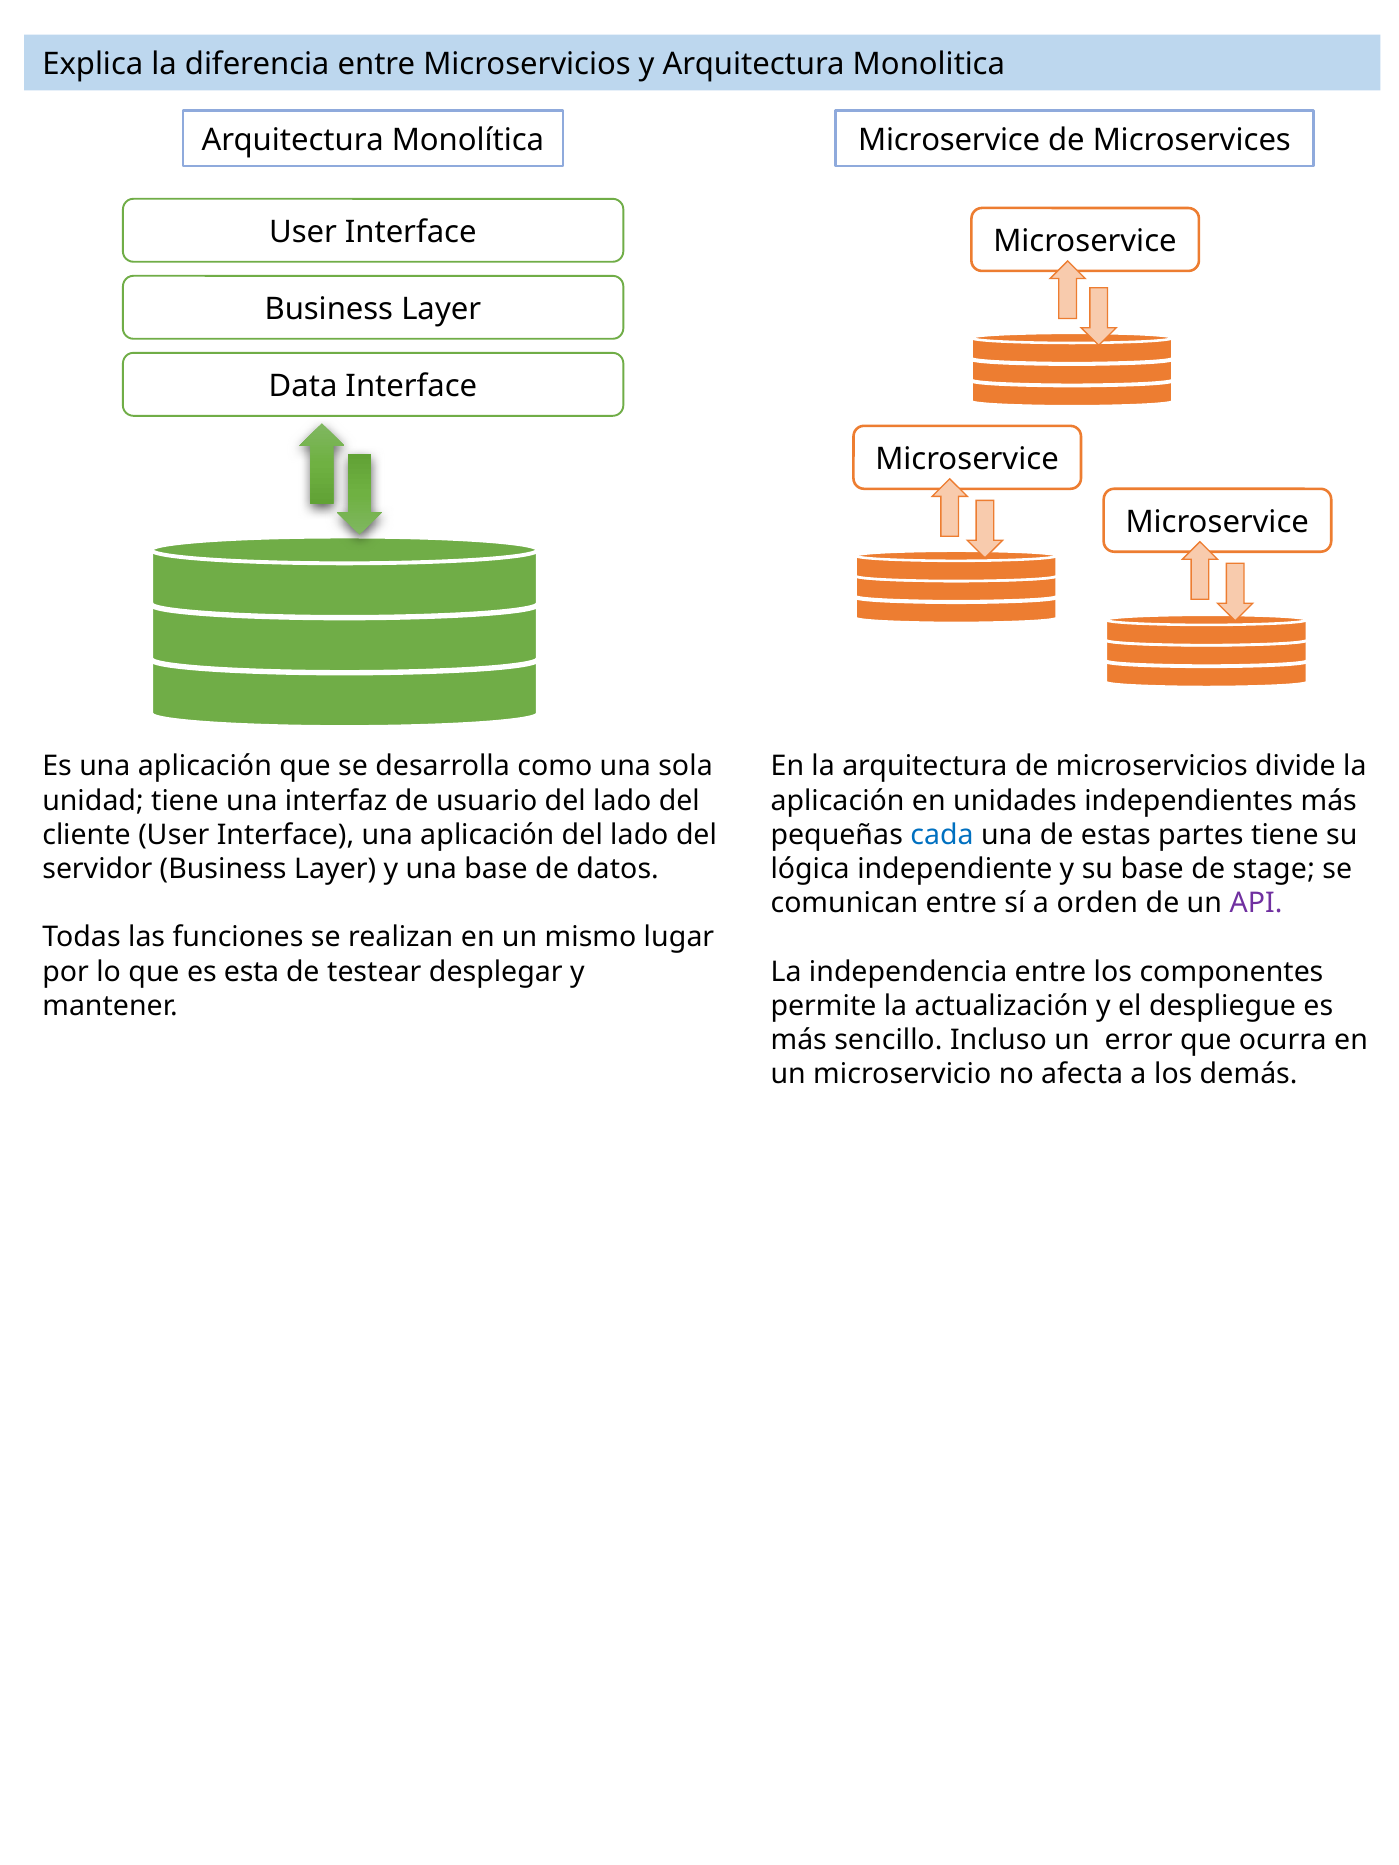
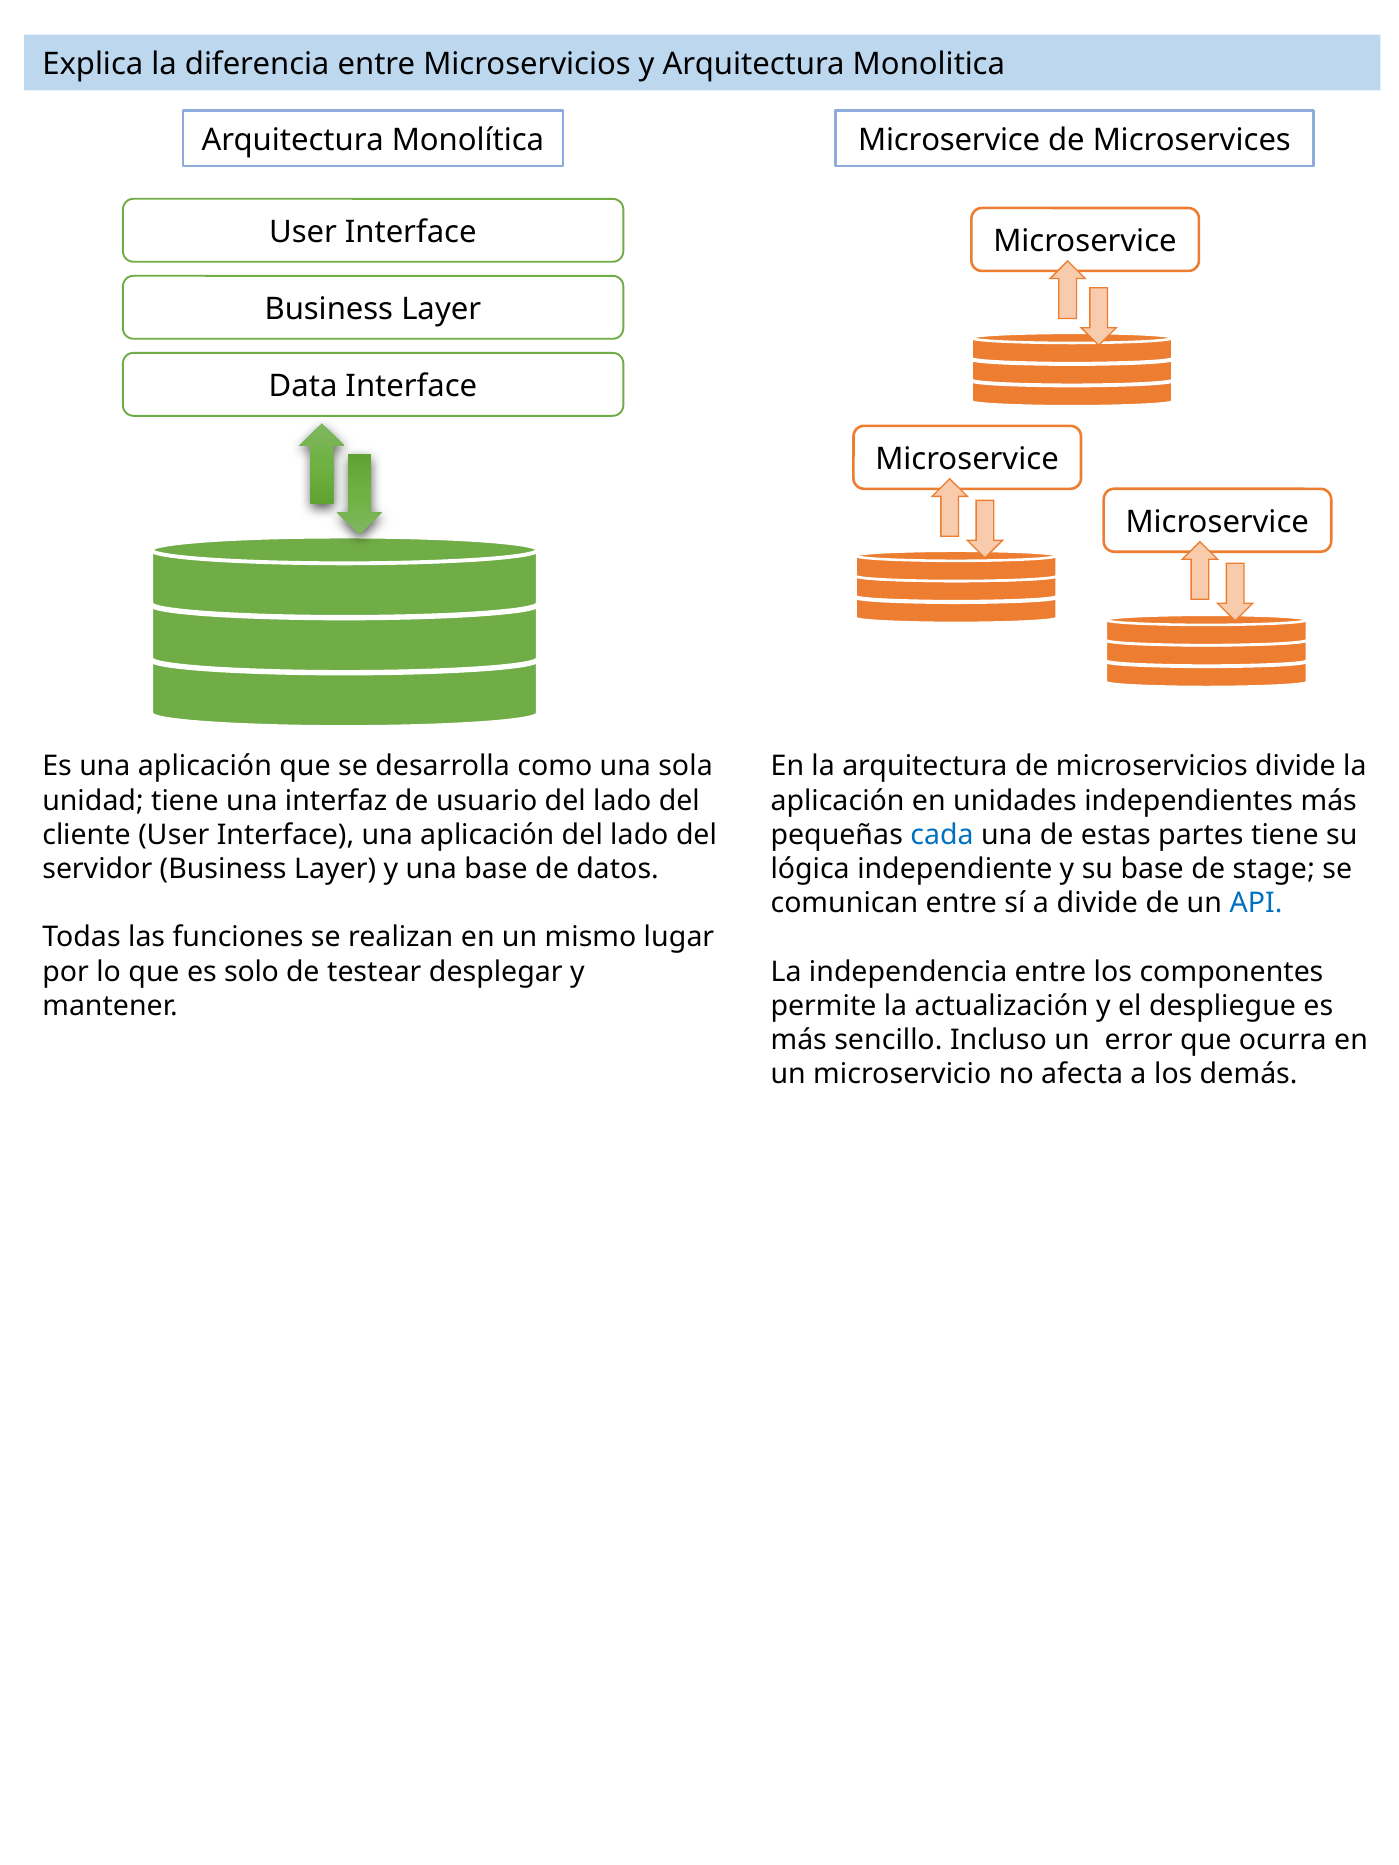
a orden: orden -> divide
API colour: purple -> blue
esta: esta -> solo
